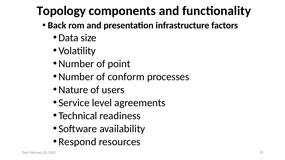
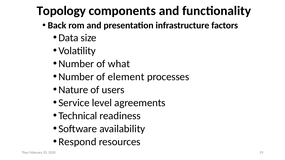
point: point -> what
conform: conform -> element
